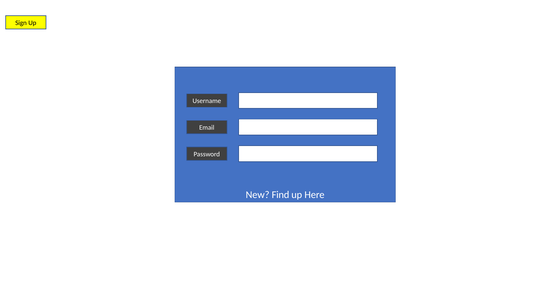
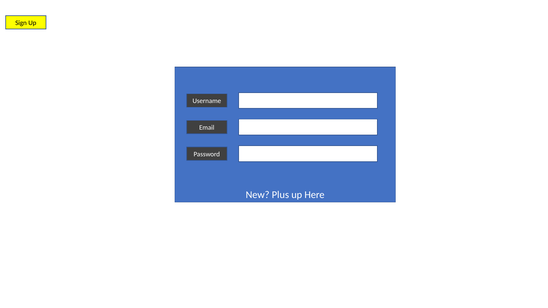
Find: Find -> Plus
